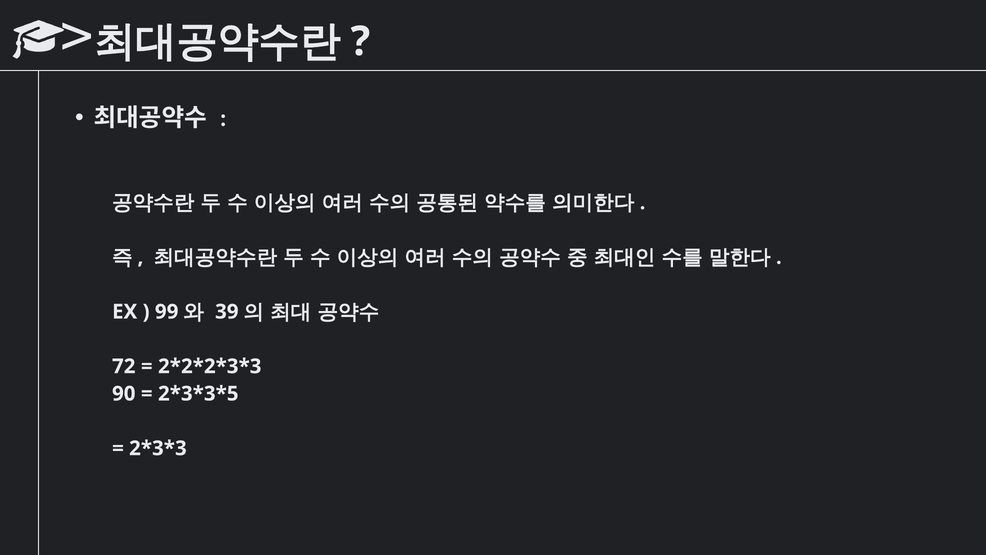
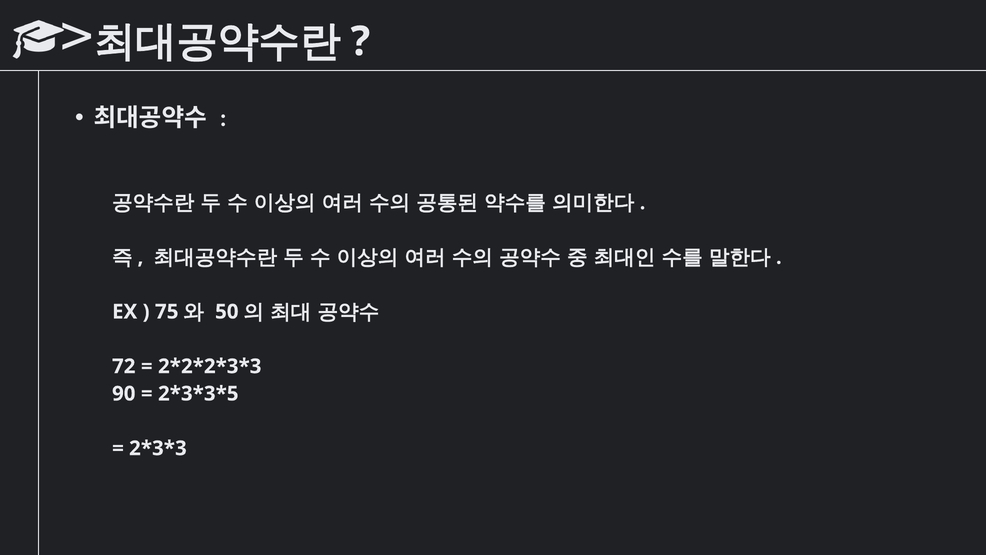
99: 99 -> 75
39: 39 -> 50
